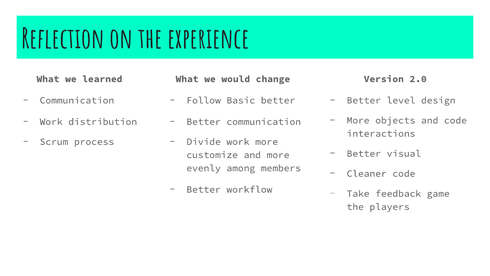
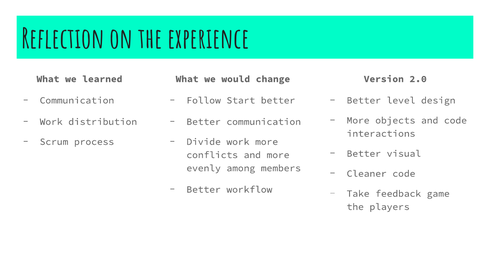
Basic: Basic -> Start
customize: customize -> conflicts
